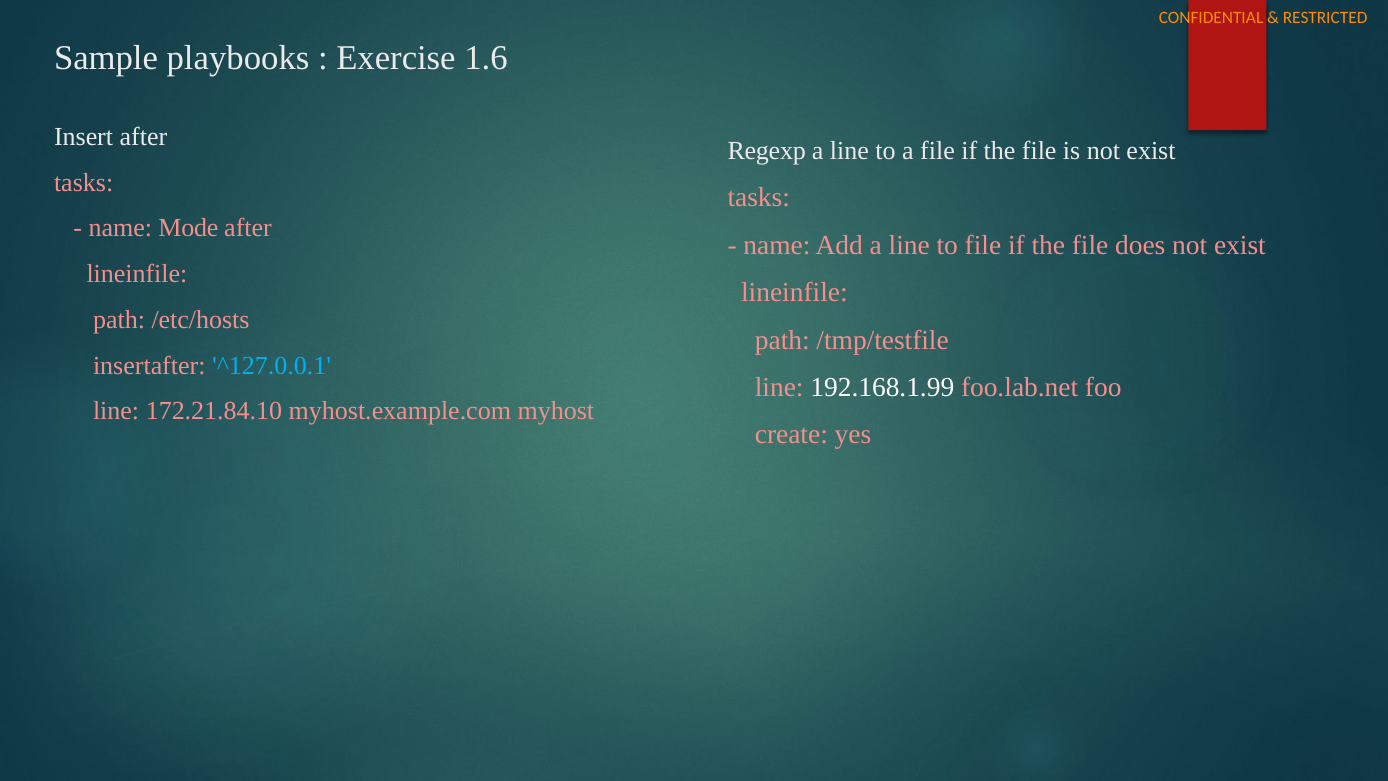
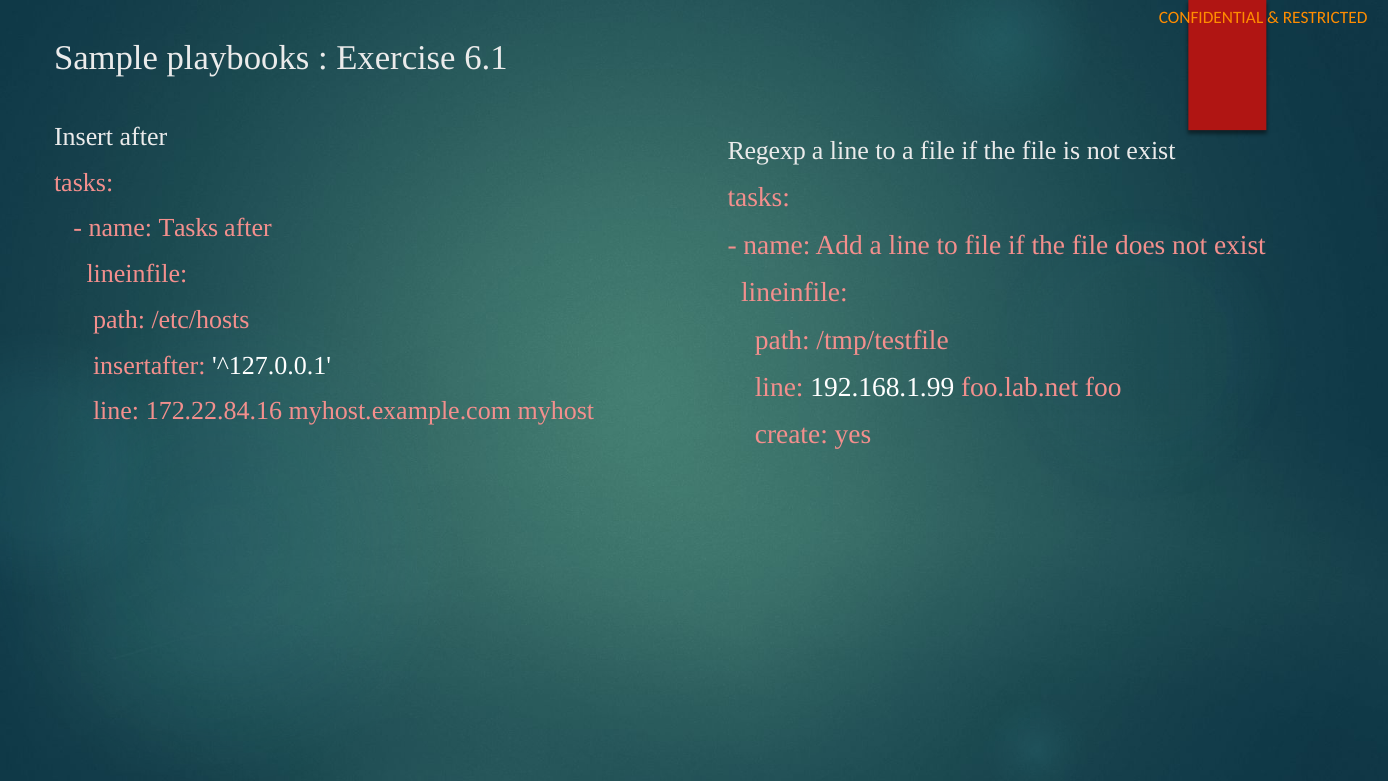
1.6: 1.6 -> 6.1
name Mode: Mode -> Tasks
^127.0.0.1 colour: light blue -> white
172.21.84.10: 172.21.84.10 -> 172.22.84.16
